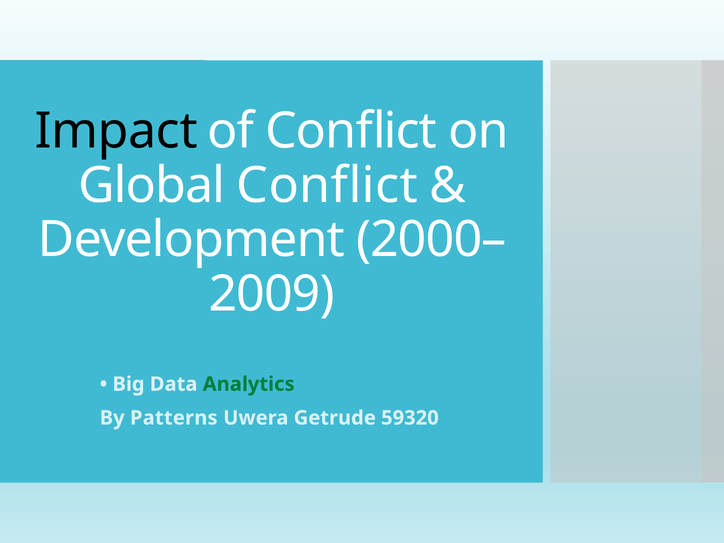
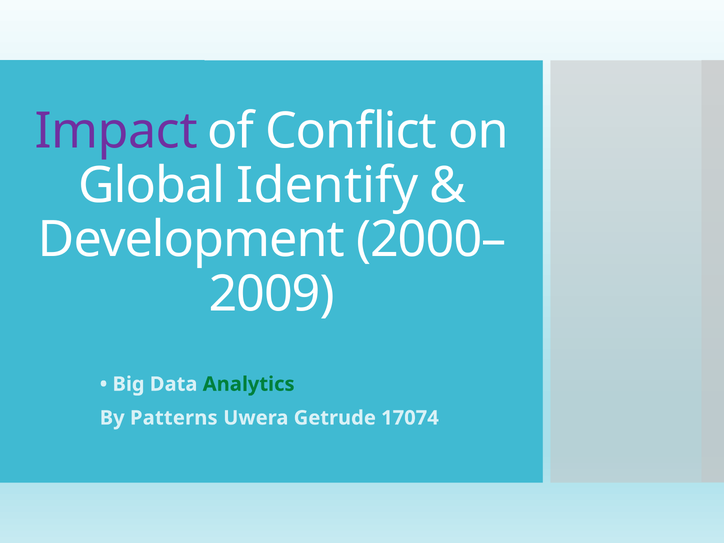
Impact colour: black -> purple
Global Conflict: Conflict -> Identify
59320: 59320 -> 17074
